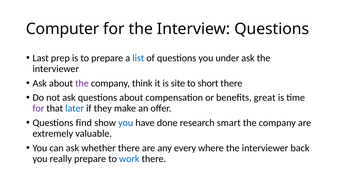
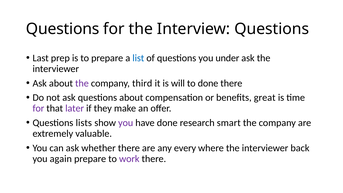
Computer at (63, 29): Computer -> Questions
think: think -> third
site: site -> will
to short: short -> done
later colour: blue -> purple
find: find -> lists
you at (126, 123) colour: blue -> purple
really: really -> again
work colour: blue -> purple
